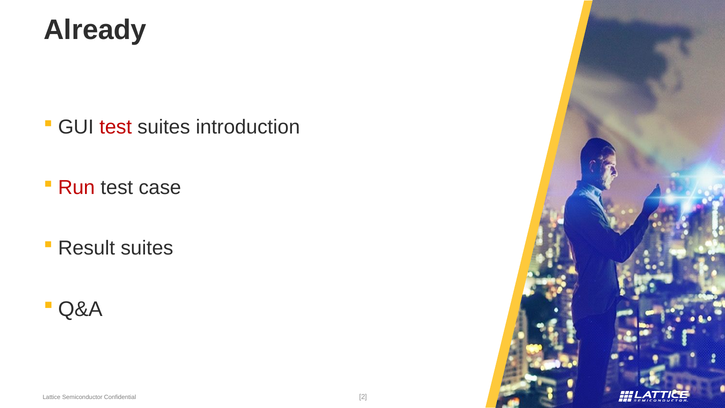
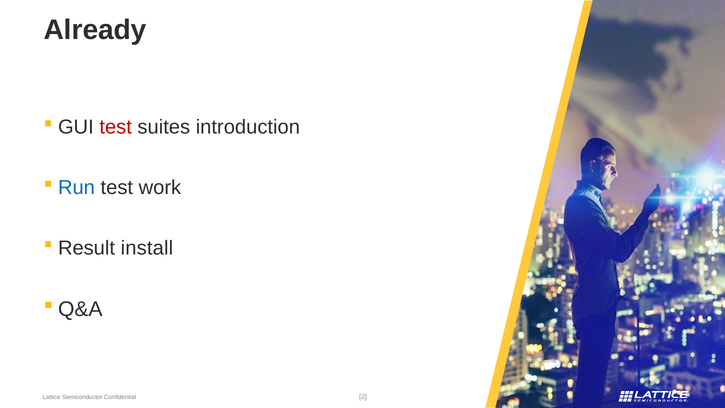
Run colour: red -> blue
case: case -> work
Result suites: suites -> install
